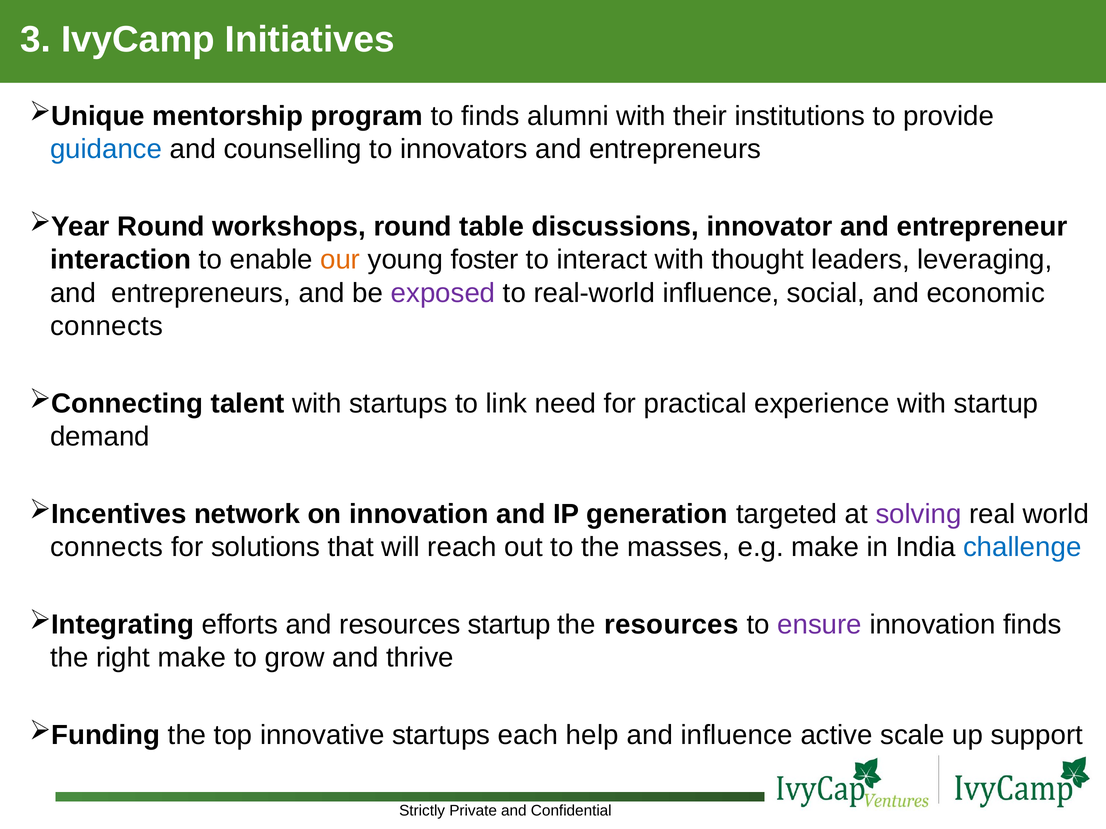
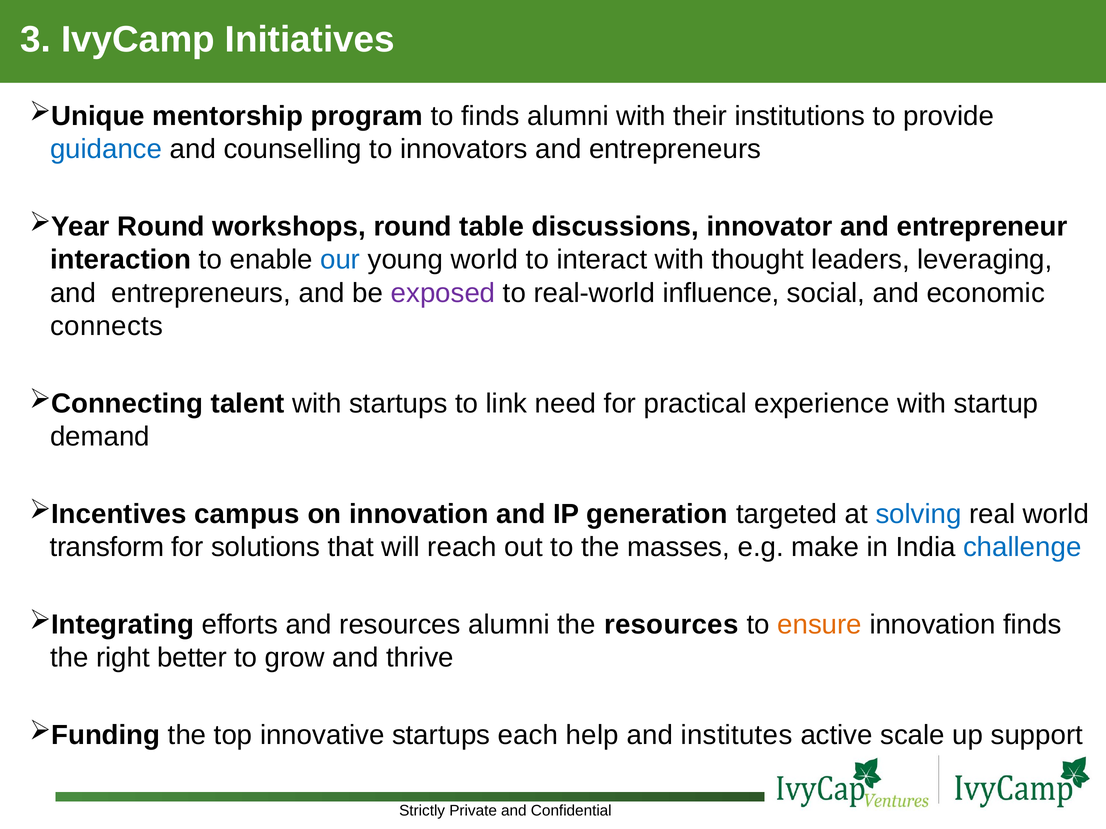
our colour: orange -> blue
young foster: foster -> world
network: network -> campus
solving colour: purple -> blue
connects at (107, 548): connects -> transform
resources startup: startup -> alumni
ensure colour: purple -> orange
right make: make -> better
and influence: influence -> institutes
